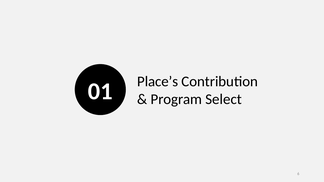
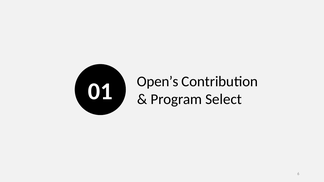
Place’s: Place’s -> Open’s
